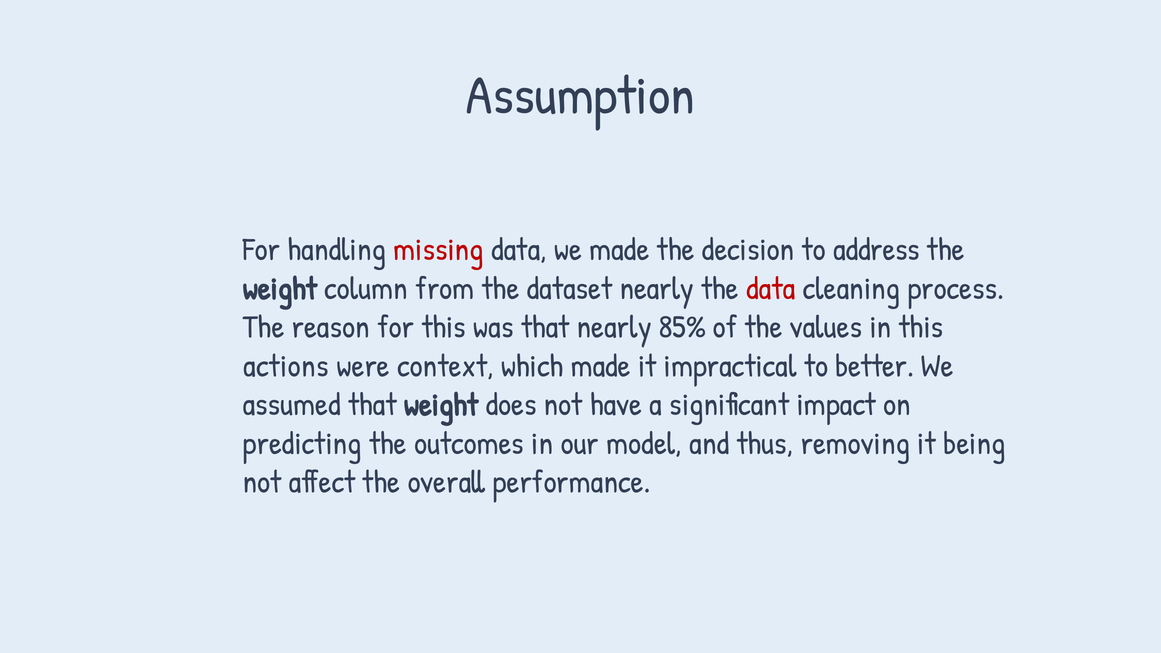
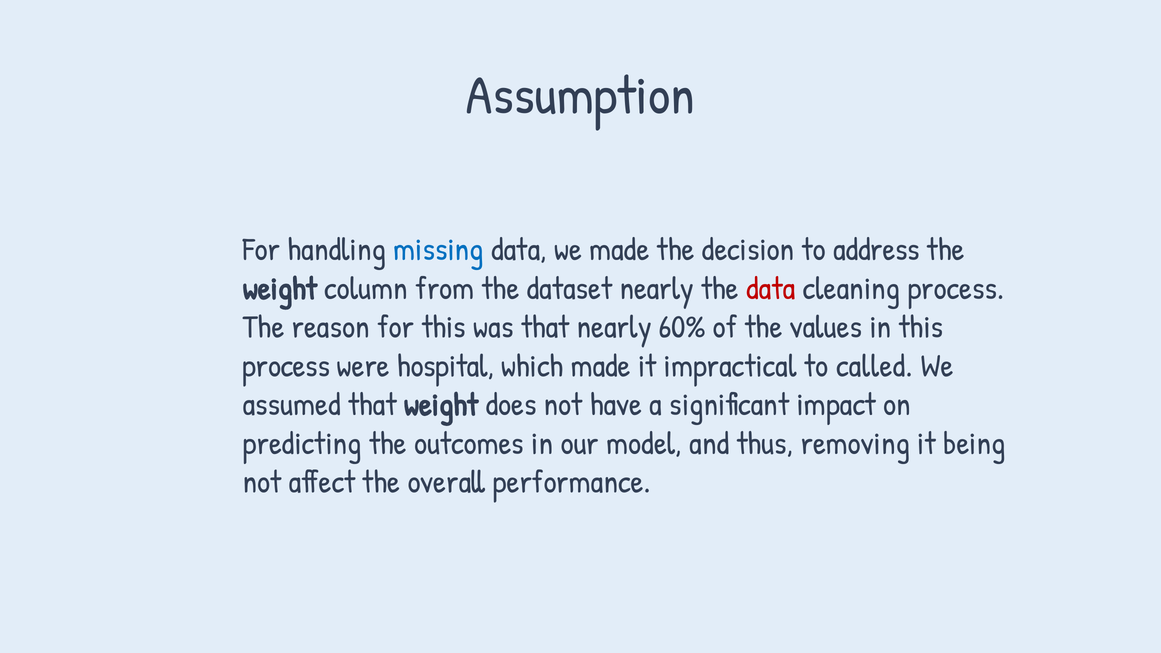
missing colour: red -> blue
85%: 85% -> 60%
actions at (286, 366): actions -> process
context: context -> hospital
better: better -> called
